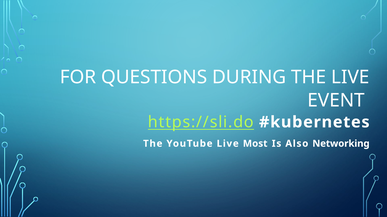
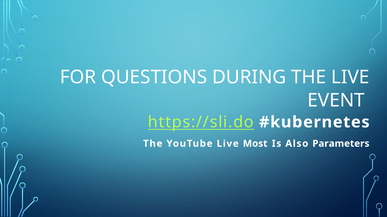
Networking: Networking -> Parameters
